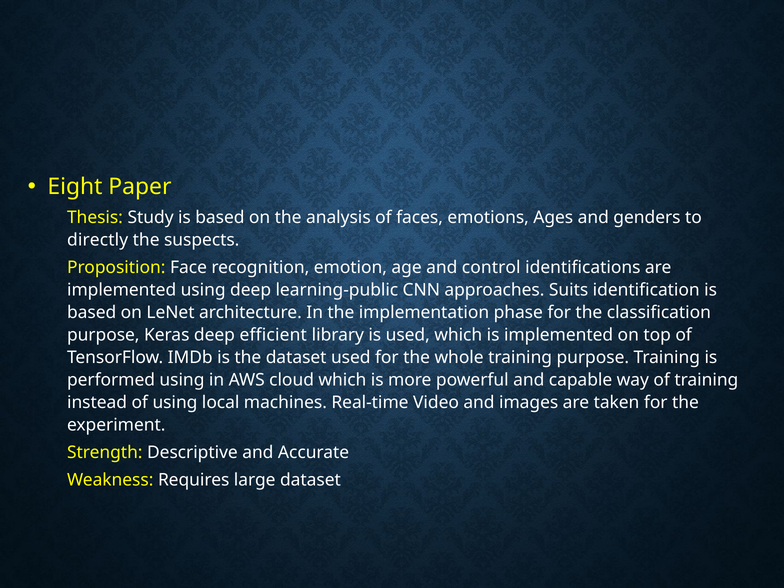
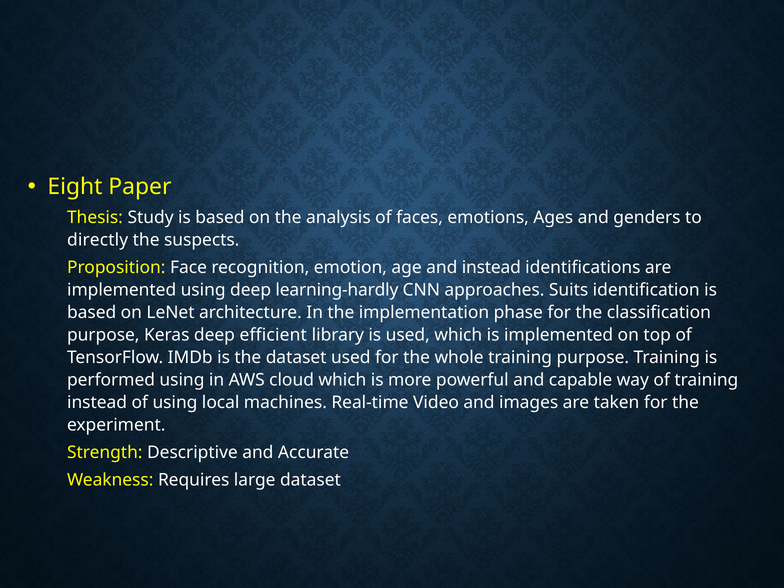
and control: control -> instead
learning-public: learning-public -> learning-hardly
